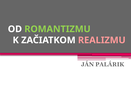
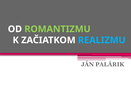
REALIZMU colour: pink -> light blue
